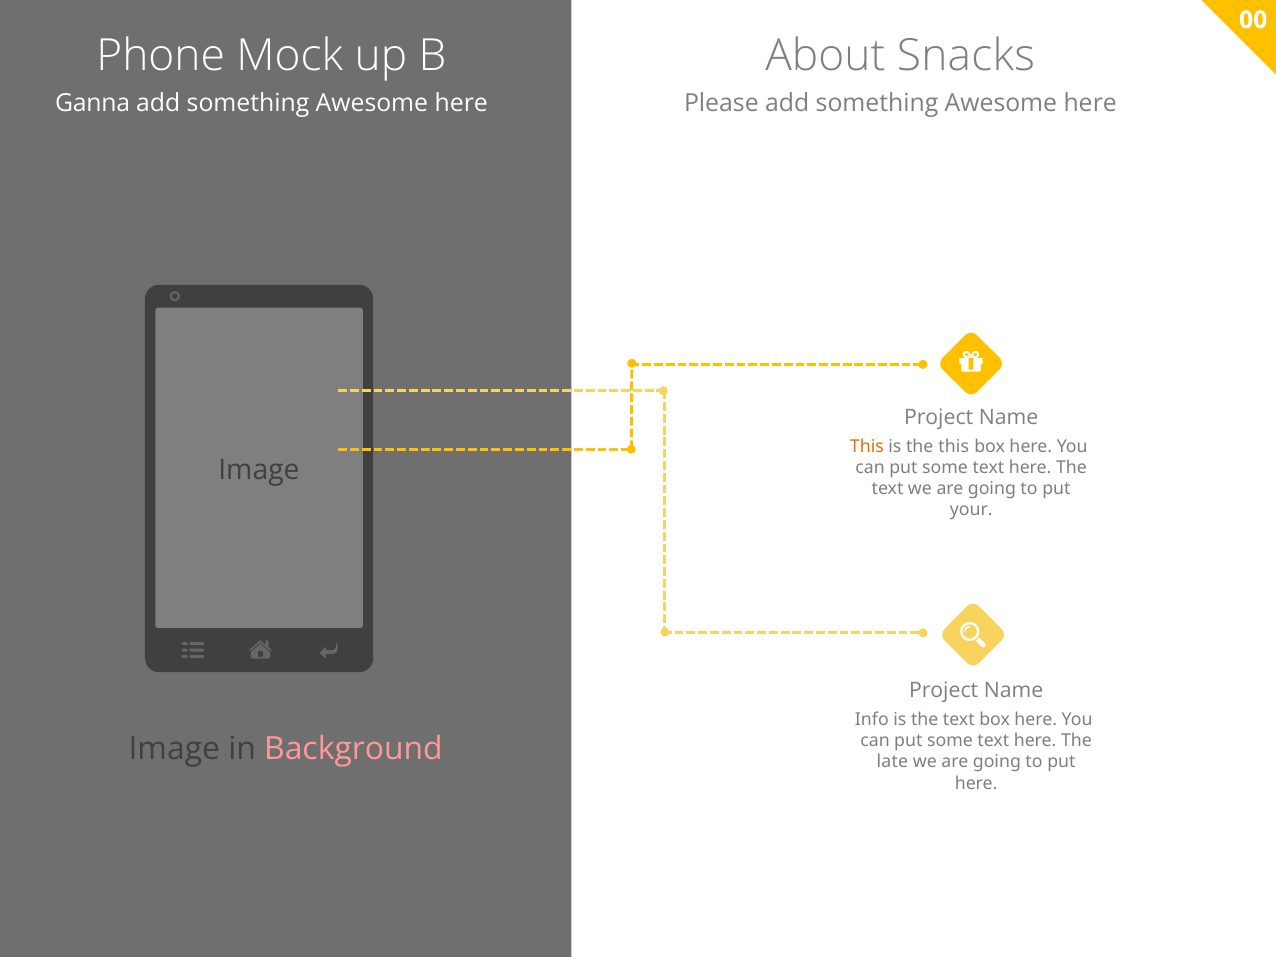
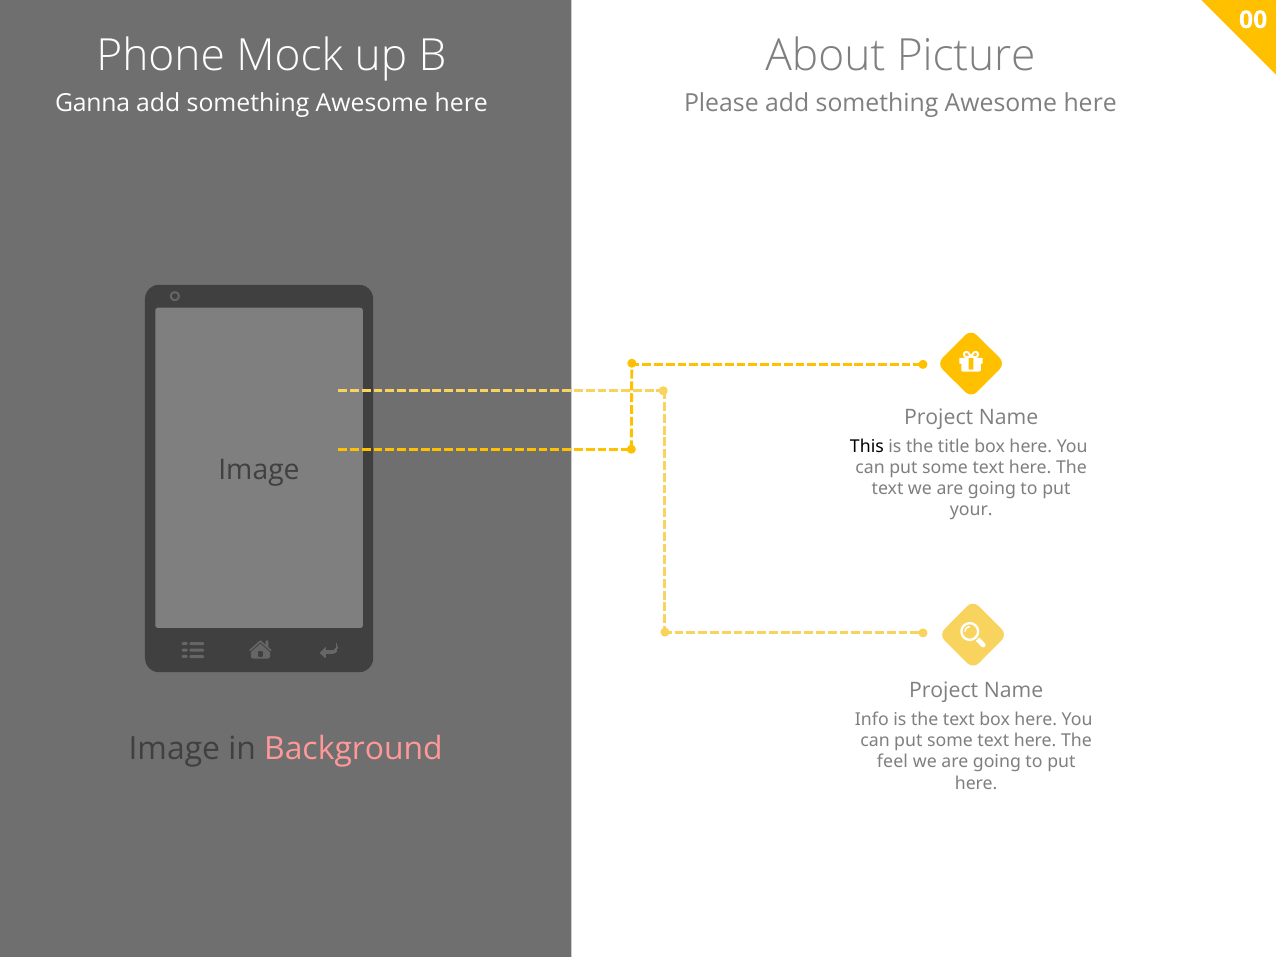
Snacks: Snacks -> Picture
This at (867, 446) colour: orange -> black
the this: this -> title
late: late -> feel
